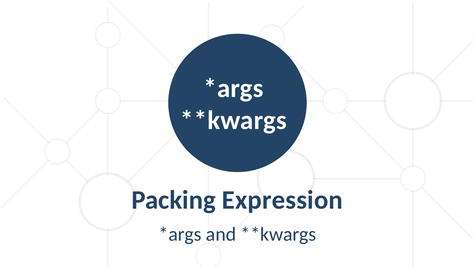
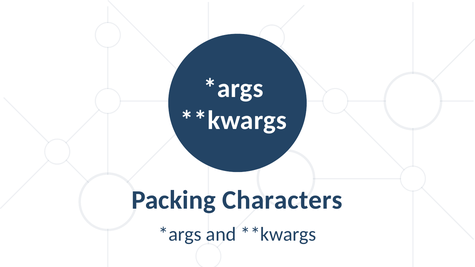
Expression: Expression -> Characters
